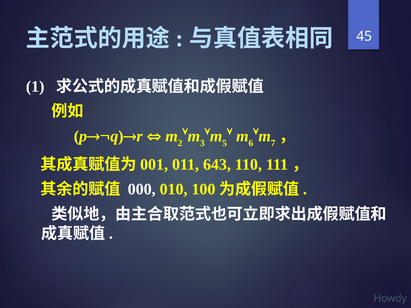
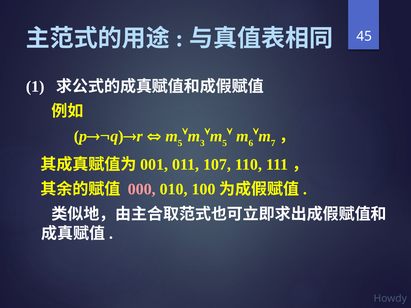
2 at (180, 143): 2 -> 5
643: 643 -> 107
000 colour: white -> pink
